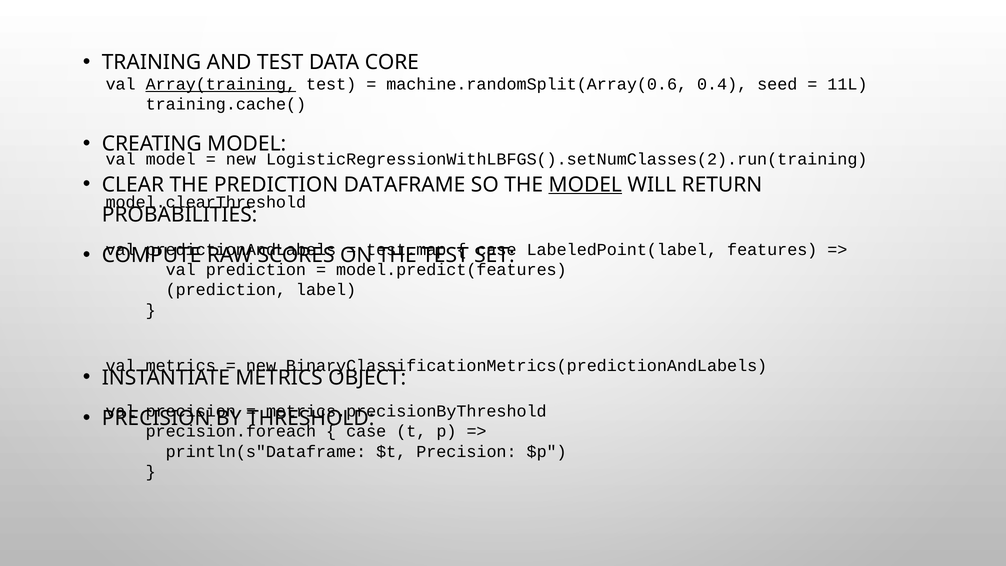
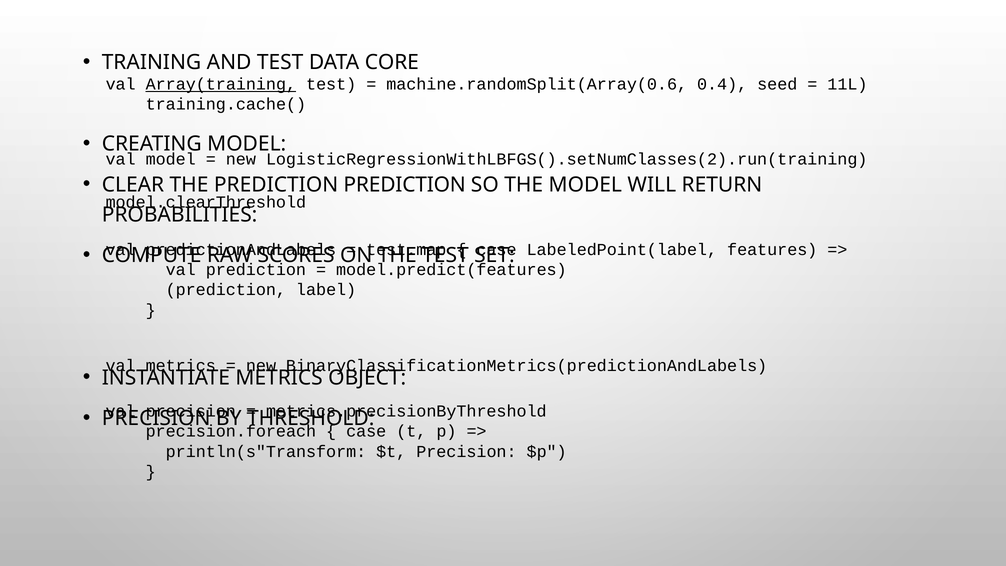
PREDICTION DATAFRAME: DATAFRAME -> PREDICTION
MODEL at (585, 185) underline: present -> none
println(s"Dataframe: println(s"Dataframe -> println(s"Transform
